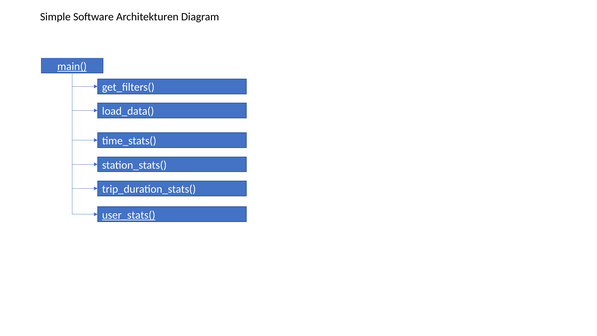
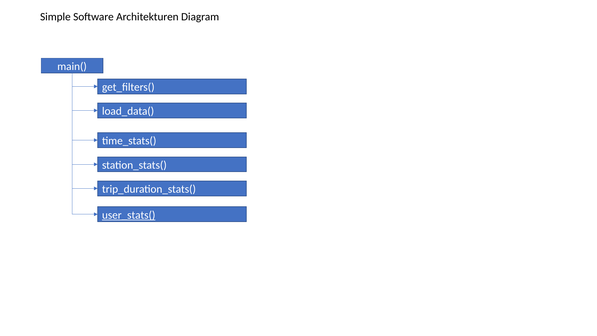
main( underline: present -> none
